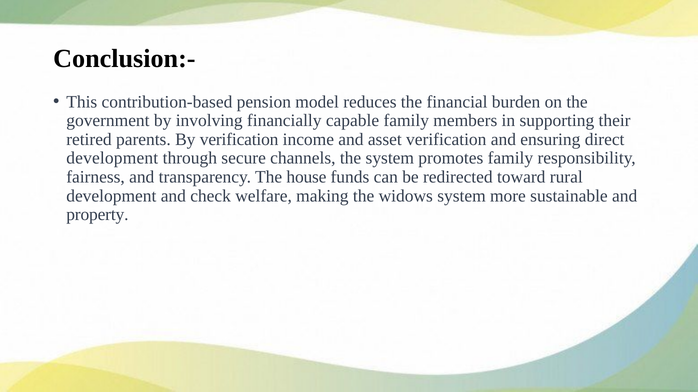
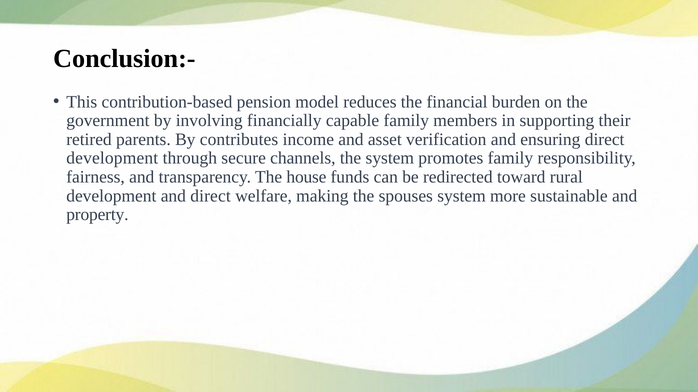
By verification: verification -> contributes
and check: check -> direct
widows: widows -> spouses
